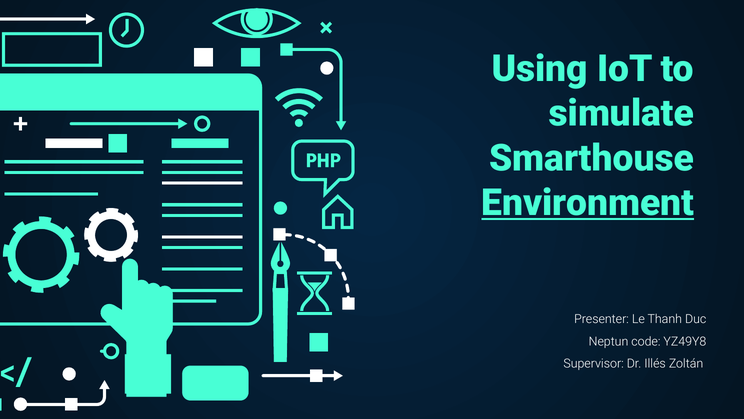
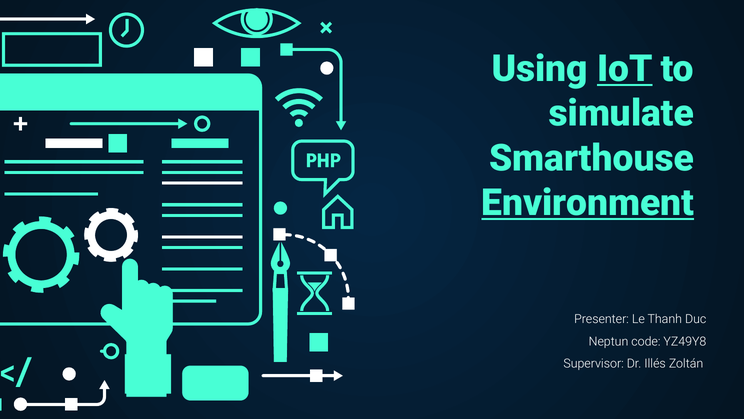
IoT underline: none -> present
